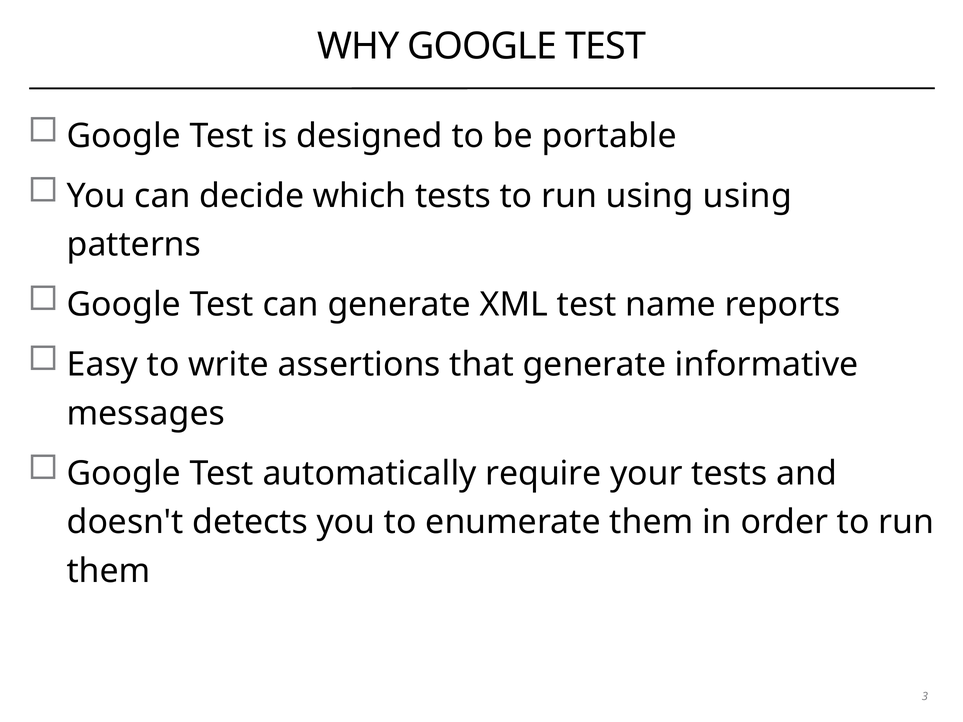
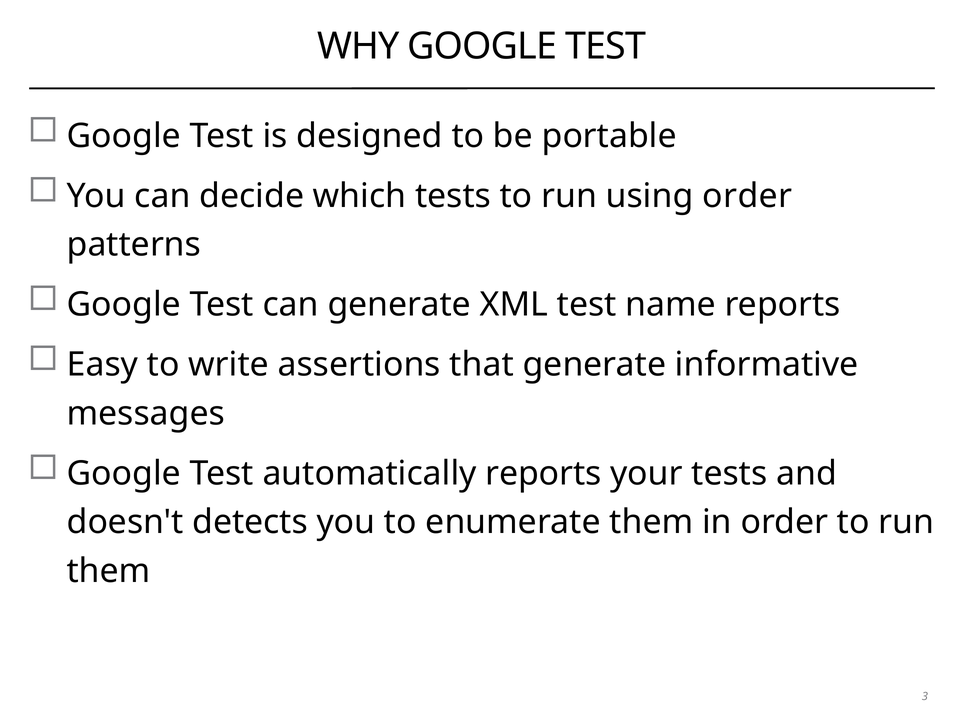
using using: using -> order
automatically require: require -> reports
